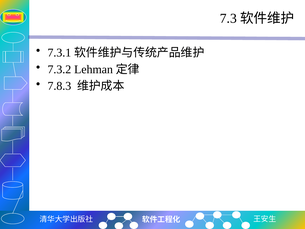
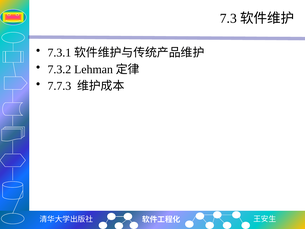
7.8.3: 7.8.3 -> 7.7.3
